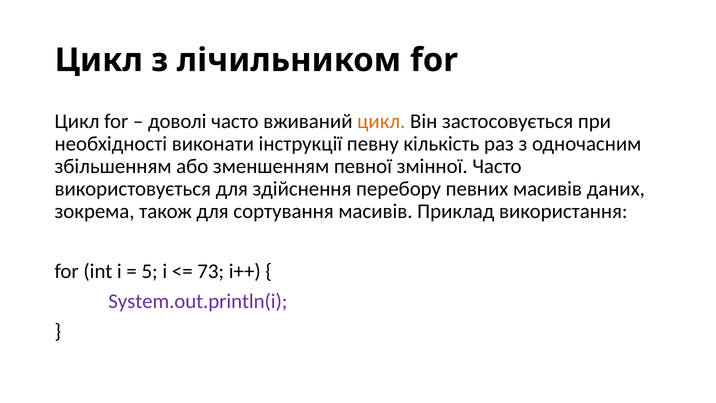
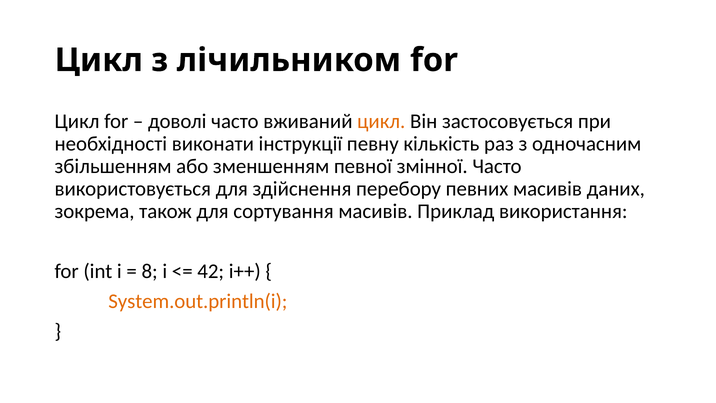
5: 5 -> 8
73: 73 -> 42
System.out.println(i colour: purple -> orange
